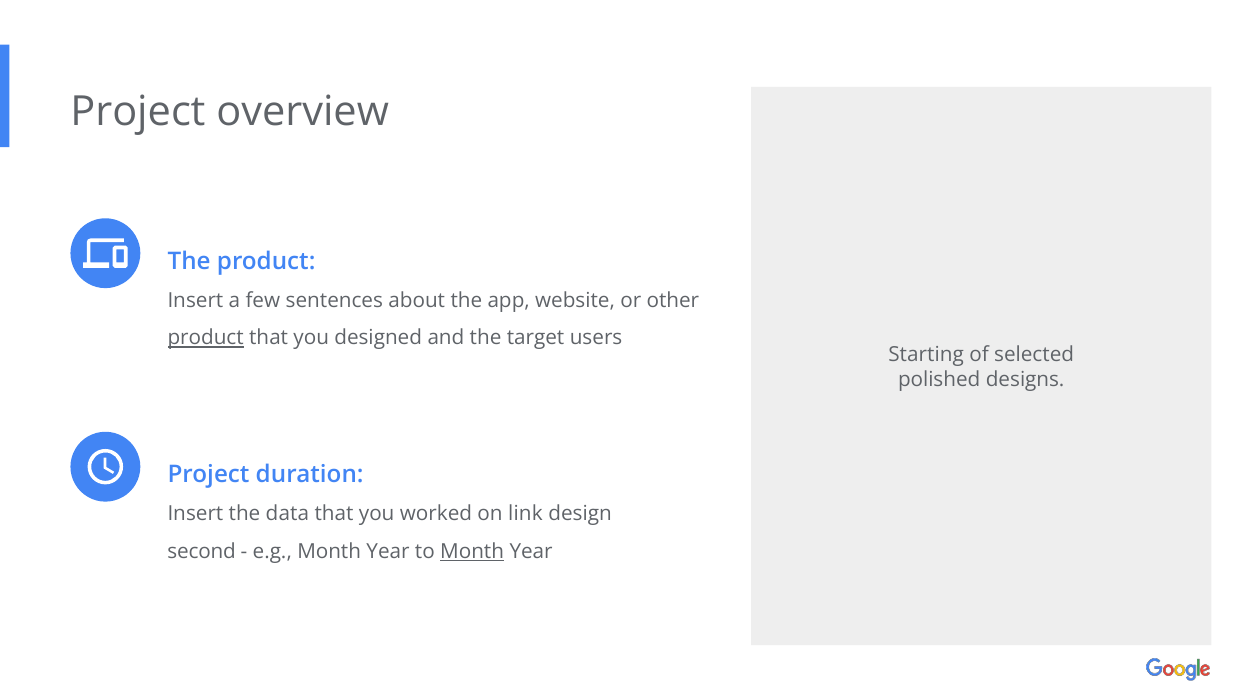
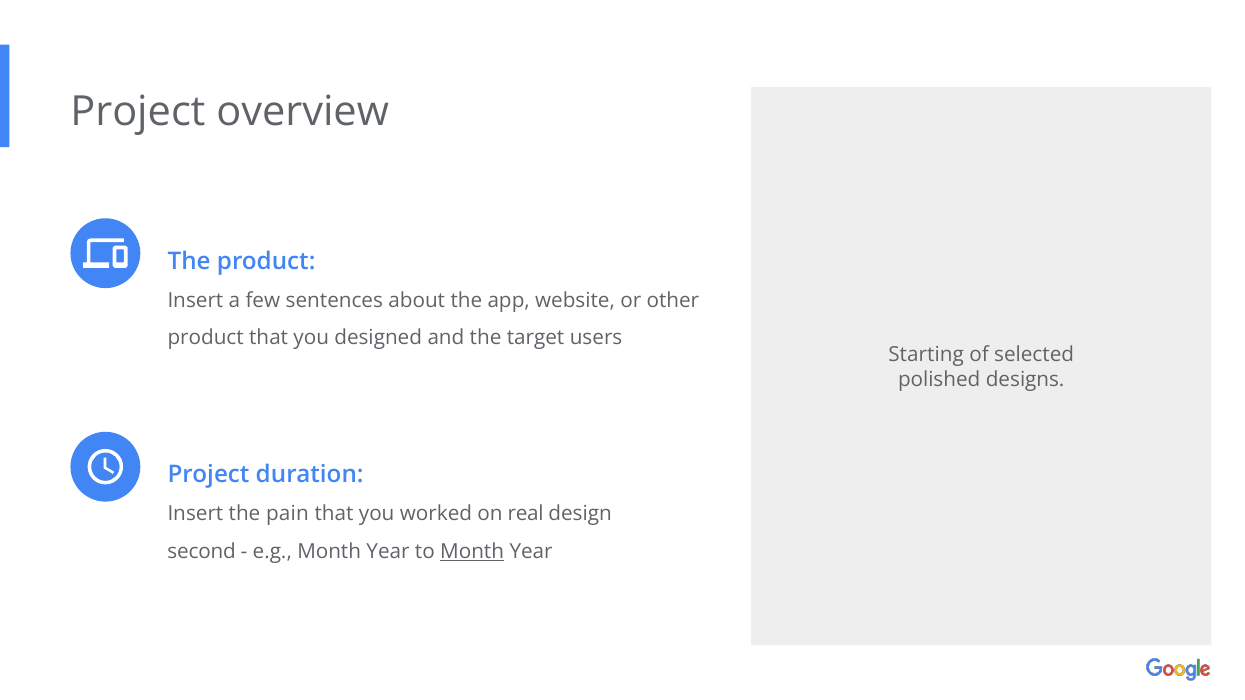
product at (206, 338) underline: present -> none
data: data -> pain
link: link -> real
